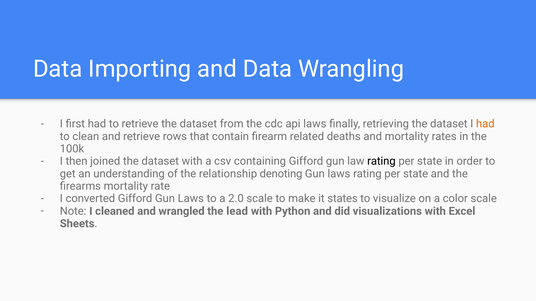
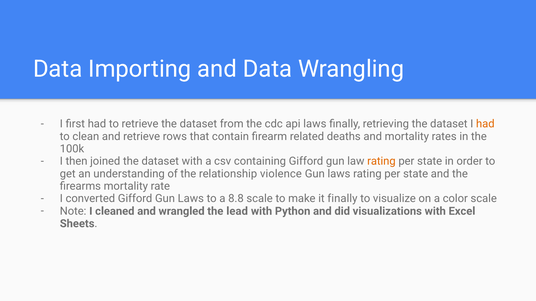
rating at (381, 162) colour: black -> orange
denoting: denoting -> violence
2.0: 2.0 -> 8.8
it states: states -> finally
